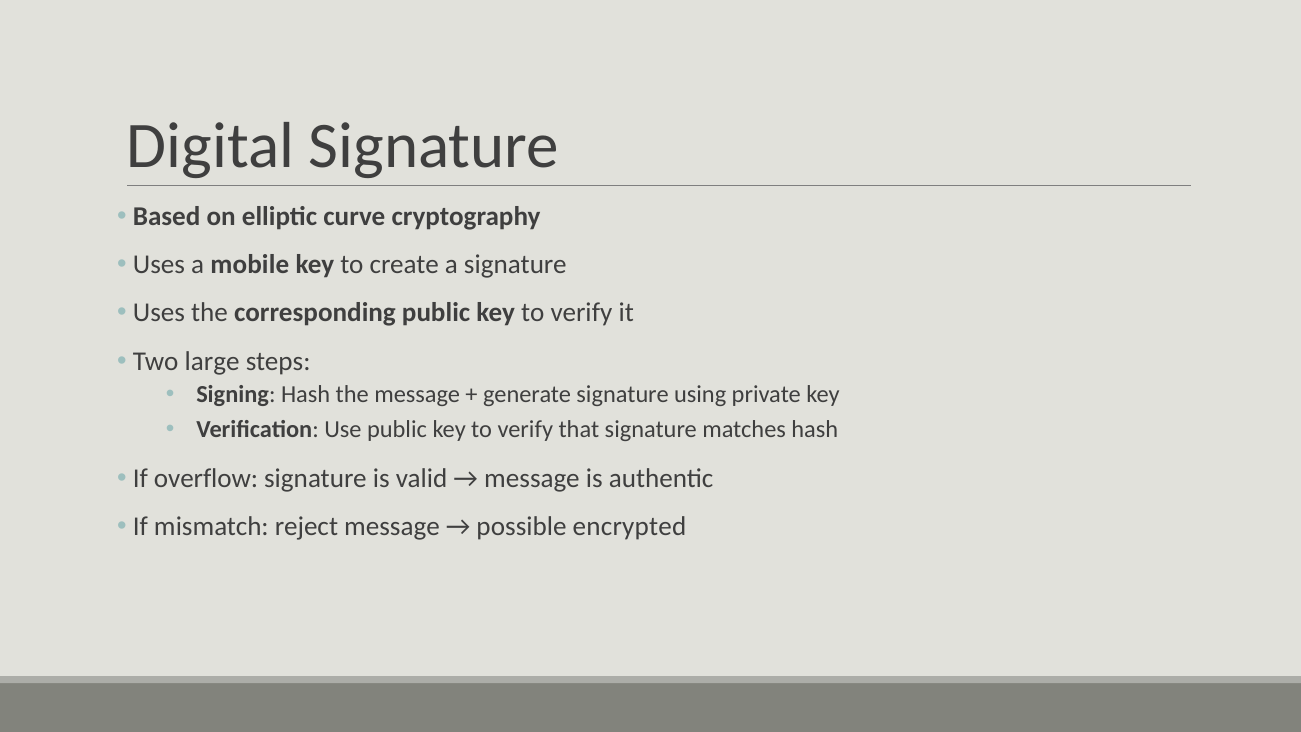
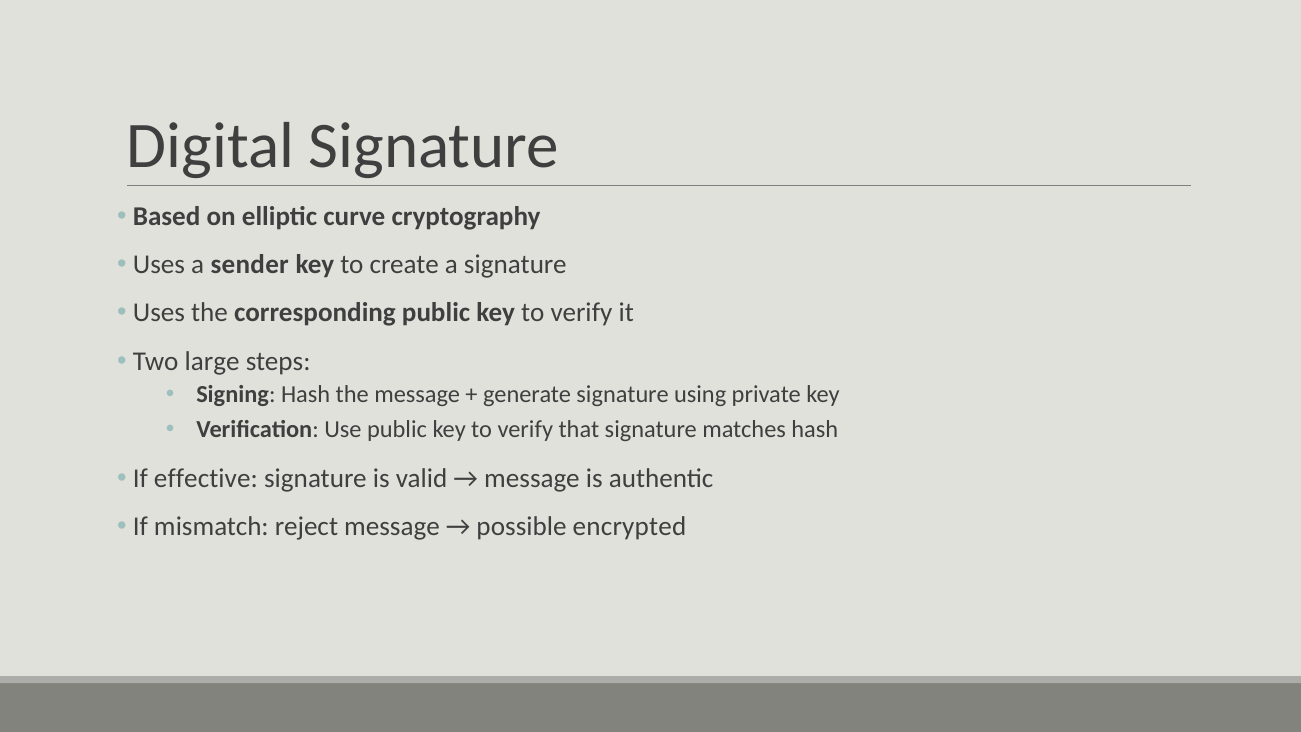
mobile: mobile -> sender
overflow: overflow -> effective
